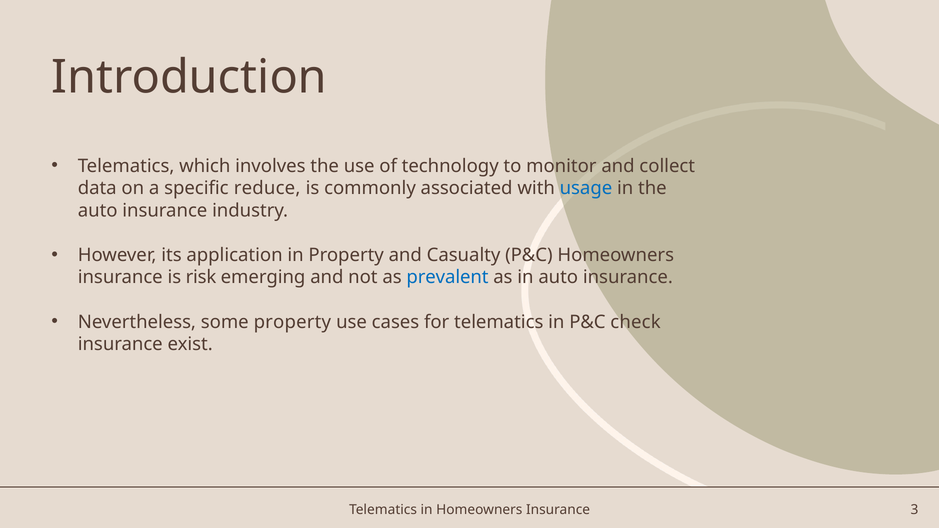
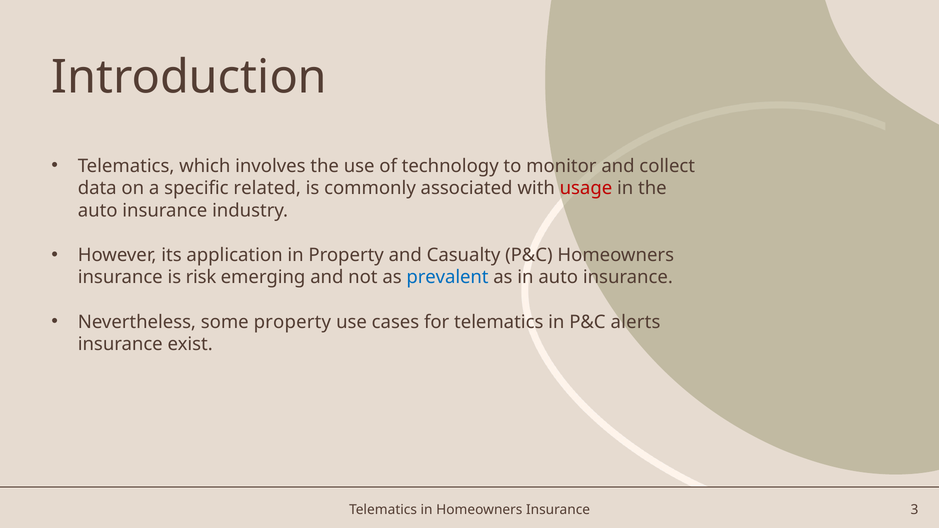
reduce: reduce -> related
usage colour: blue -> red
check: check -> alerts
